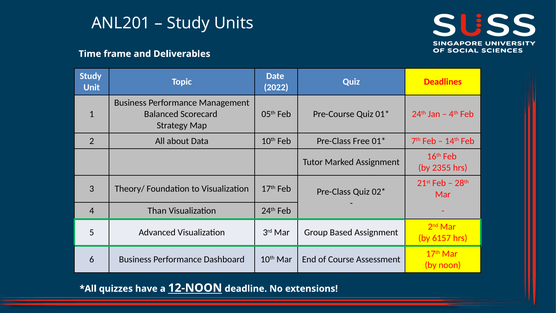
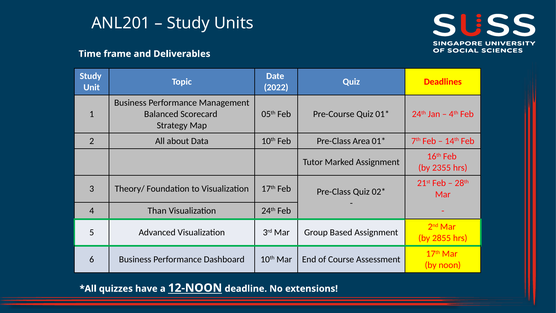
Free: Free -> Area
6157: 6157 -> 2855
